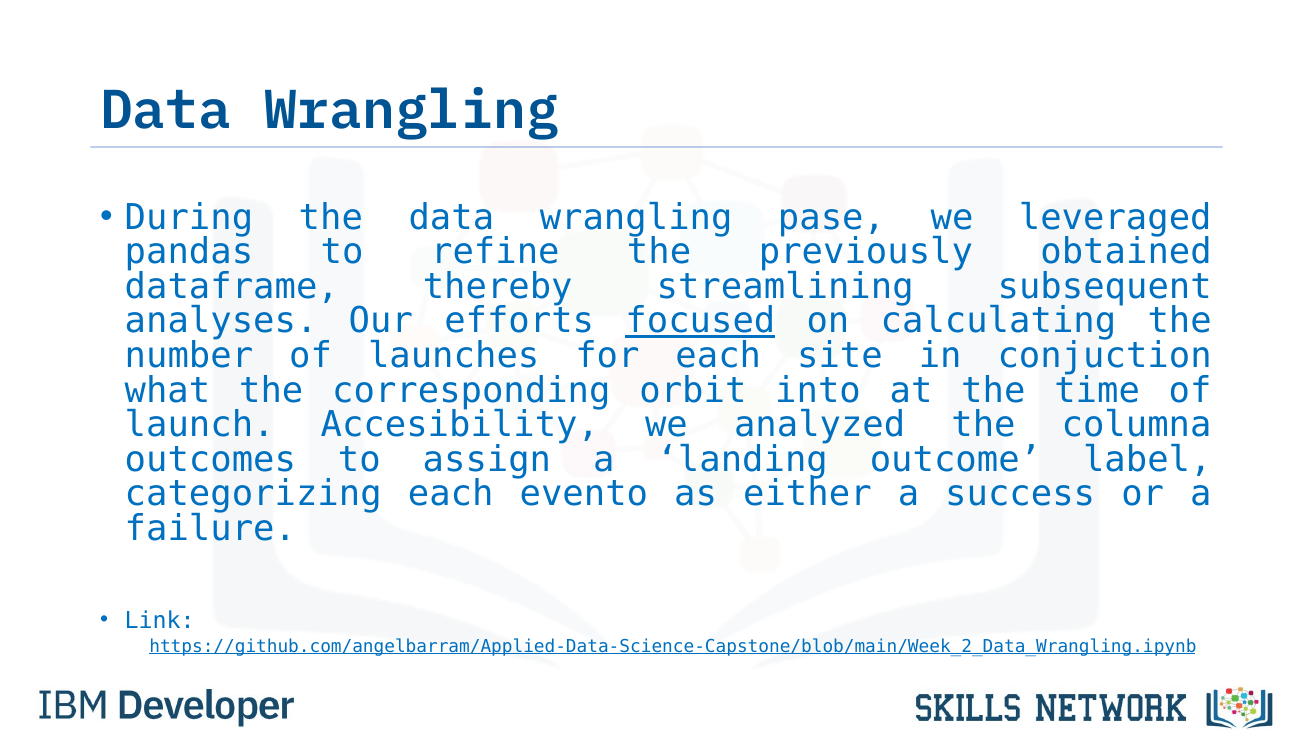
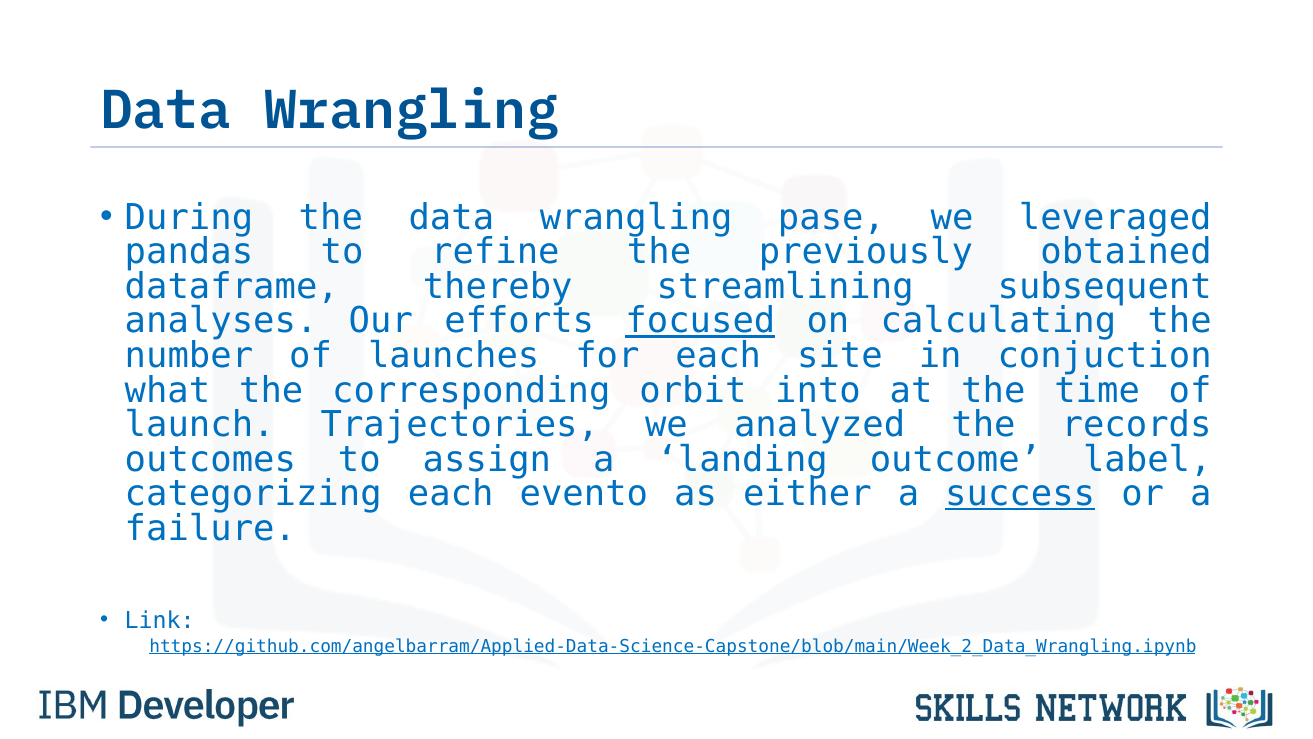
Accesibility: Accesibility -> Trajectories
columna: columna -> records
success underline: none -> present
